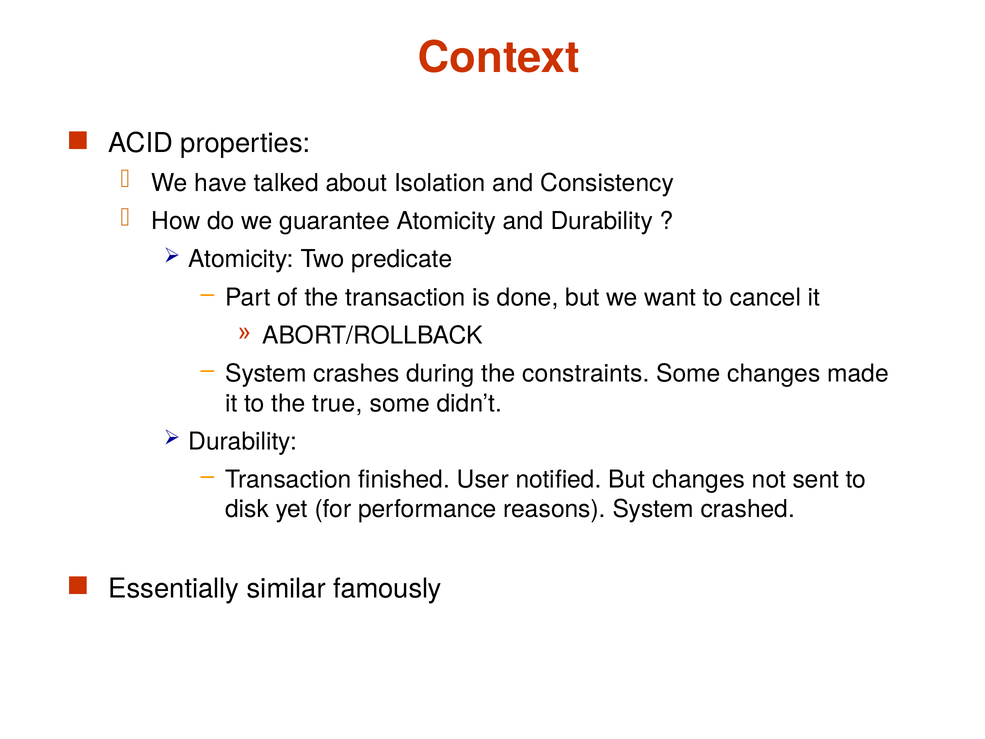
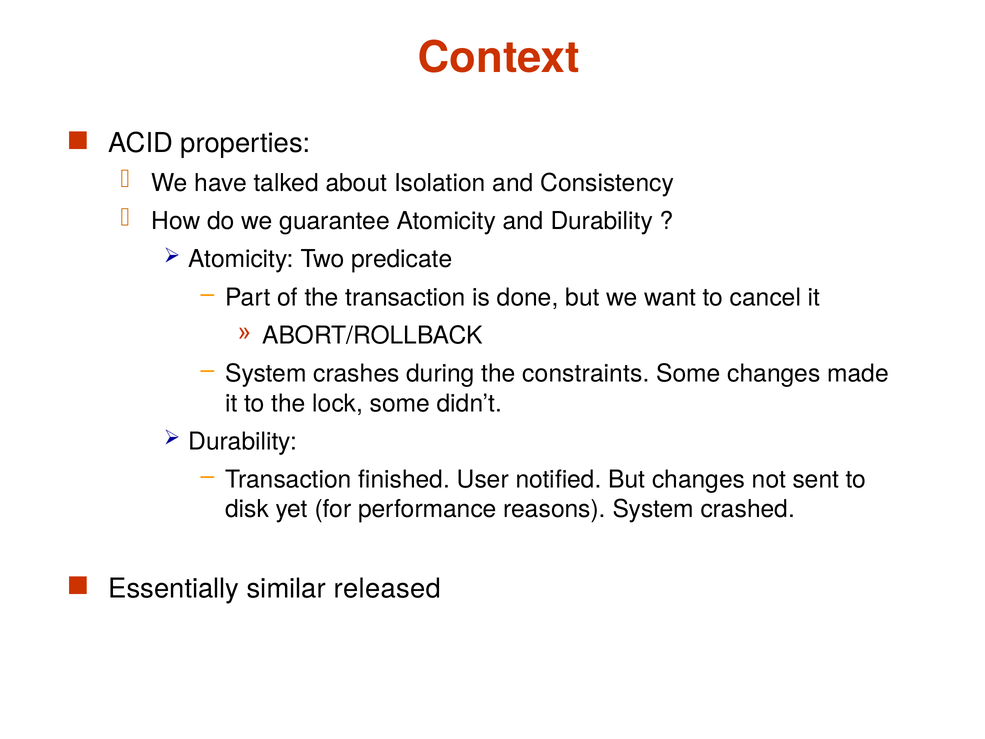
true: true -> lock
famously: famously -> released
